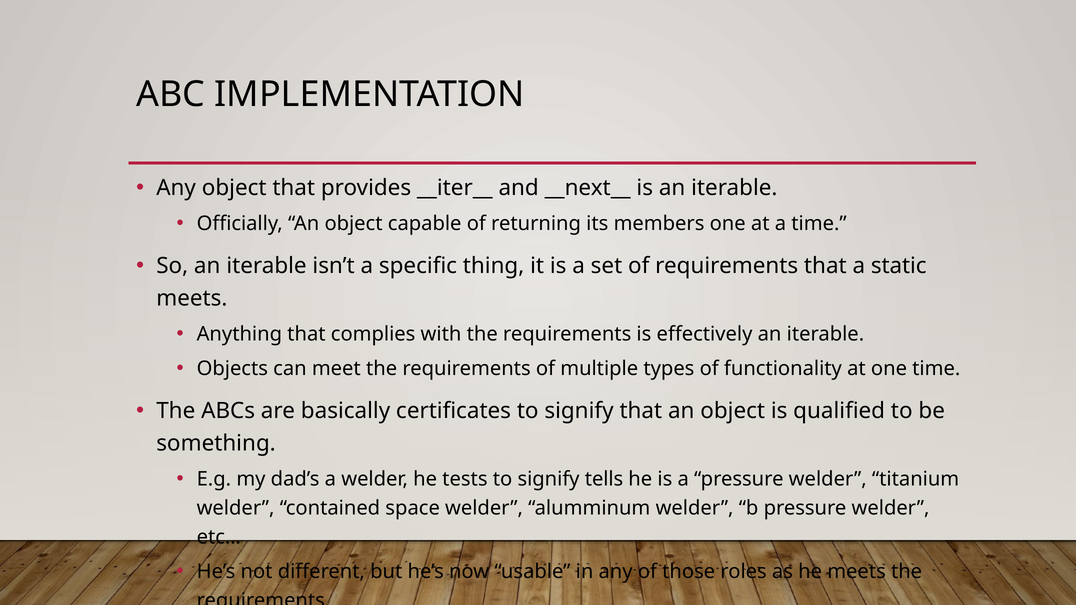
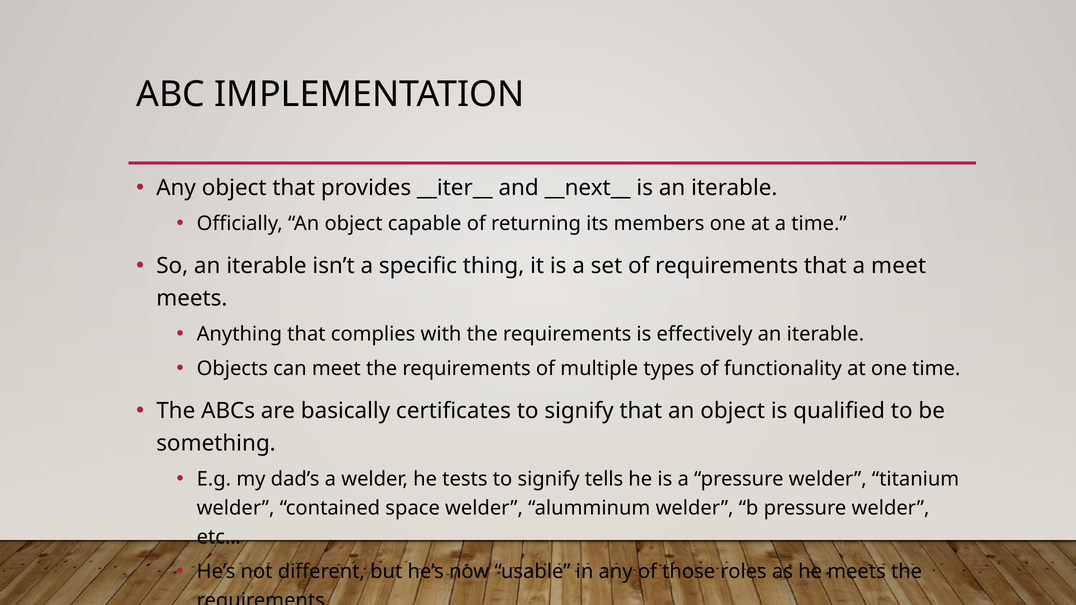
a static: static -> meet
